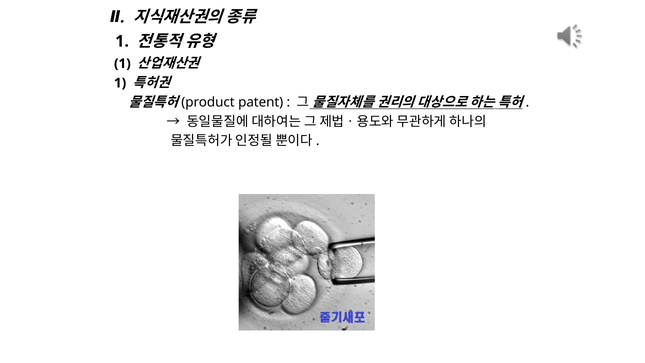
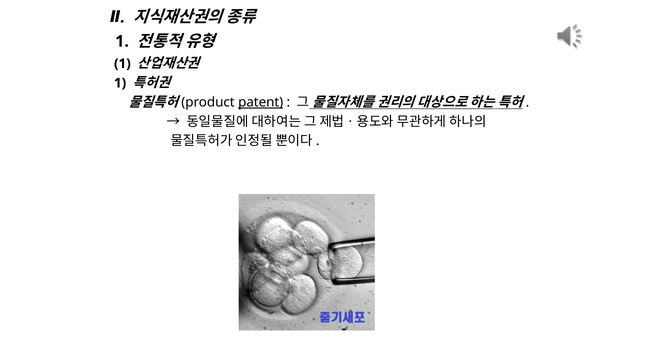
patent underline: none -> present
